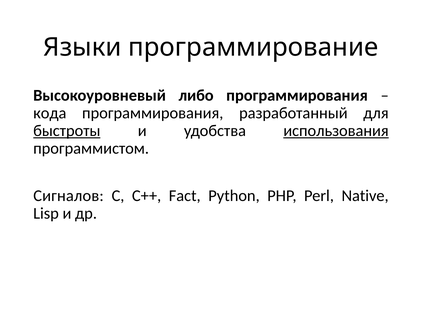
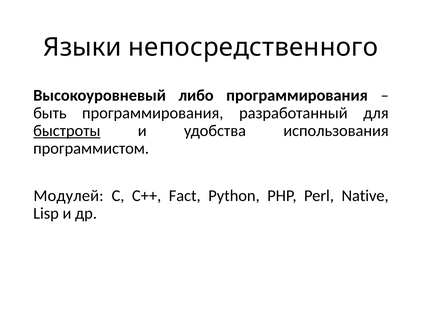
программирование: программирование -> непосредственного
кода: кода -> быть
использования underline: present -> none
Сигналов: Сигналов -> Модулей
